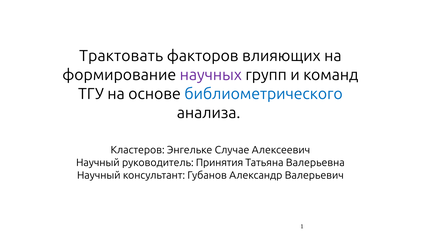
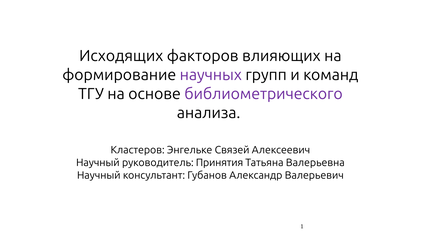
Трактовать: Трактовать -> Исходящих
библиометрического colour: blue -> purple
Случае: Случае -> Связей
